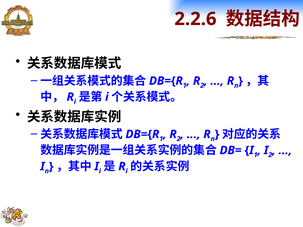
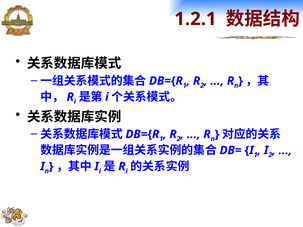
2.2.6: 2.2.6 -> 1.2.1
